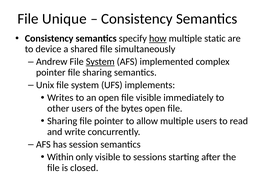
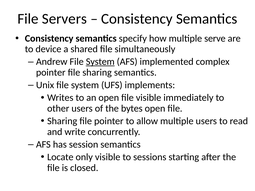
Unique: Unique -> Servers
how underline: present -> none
static: static -> serve
Within: Within -> Locate
